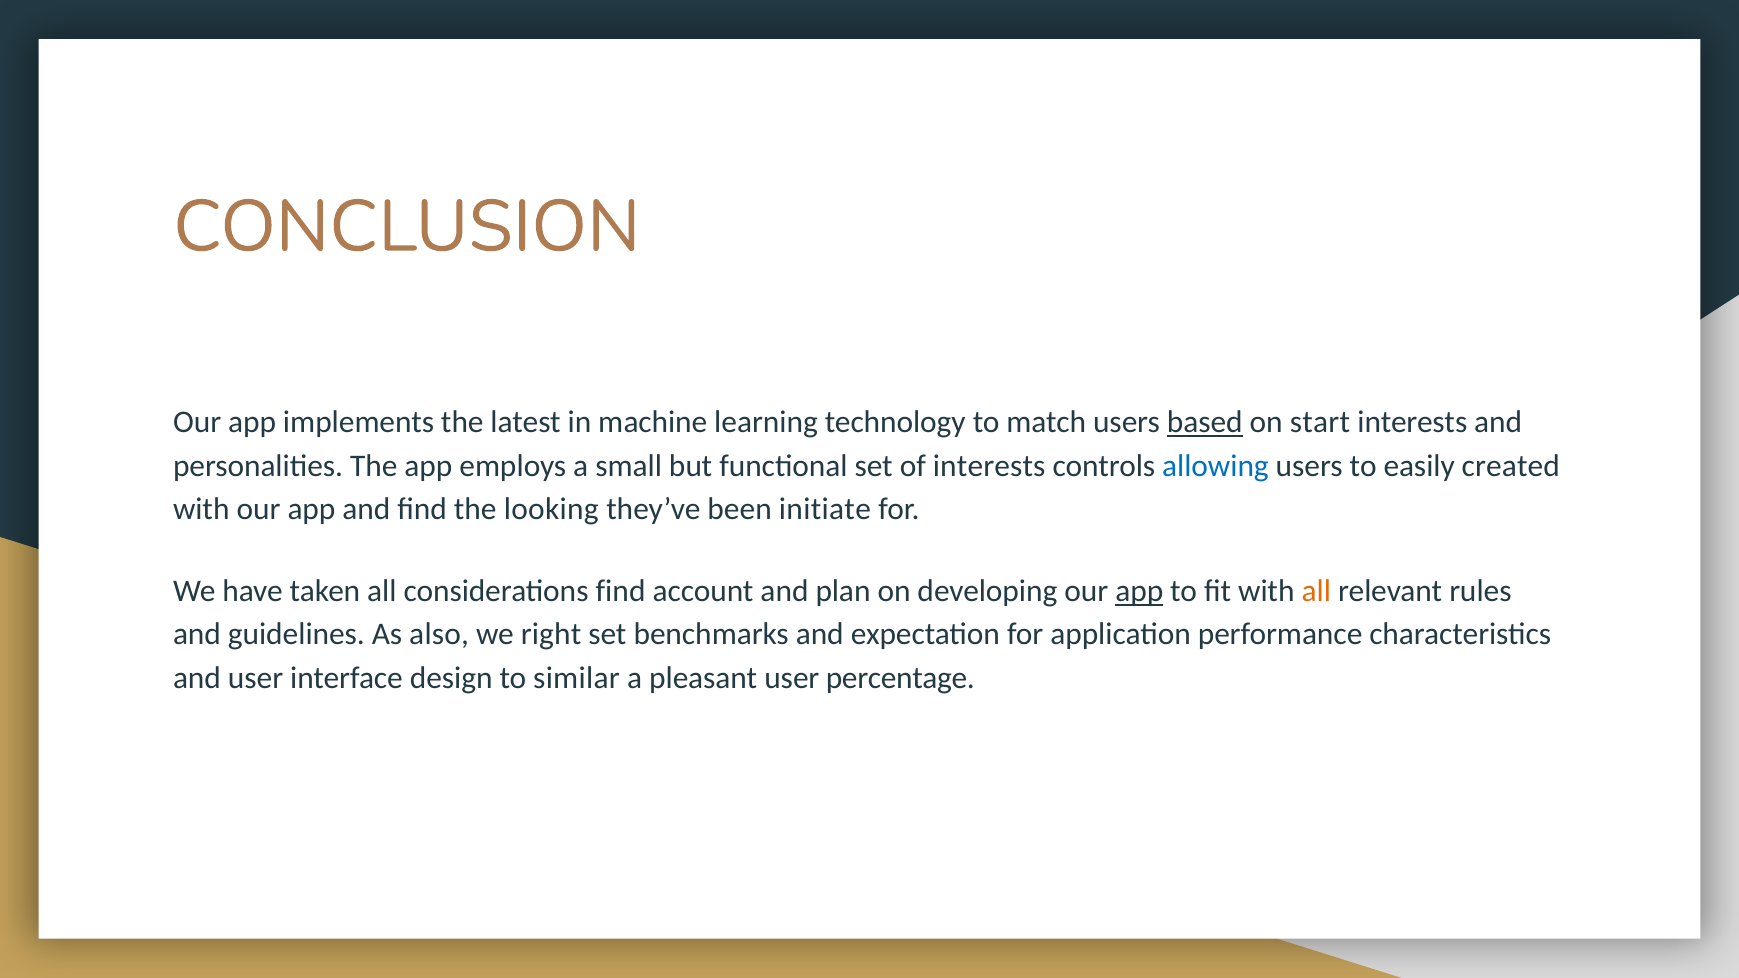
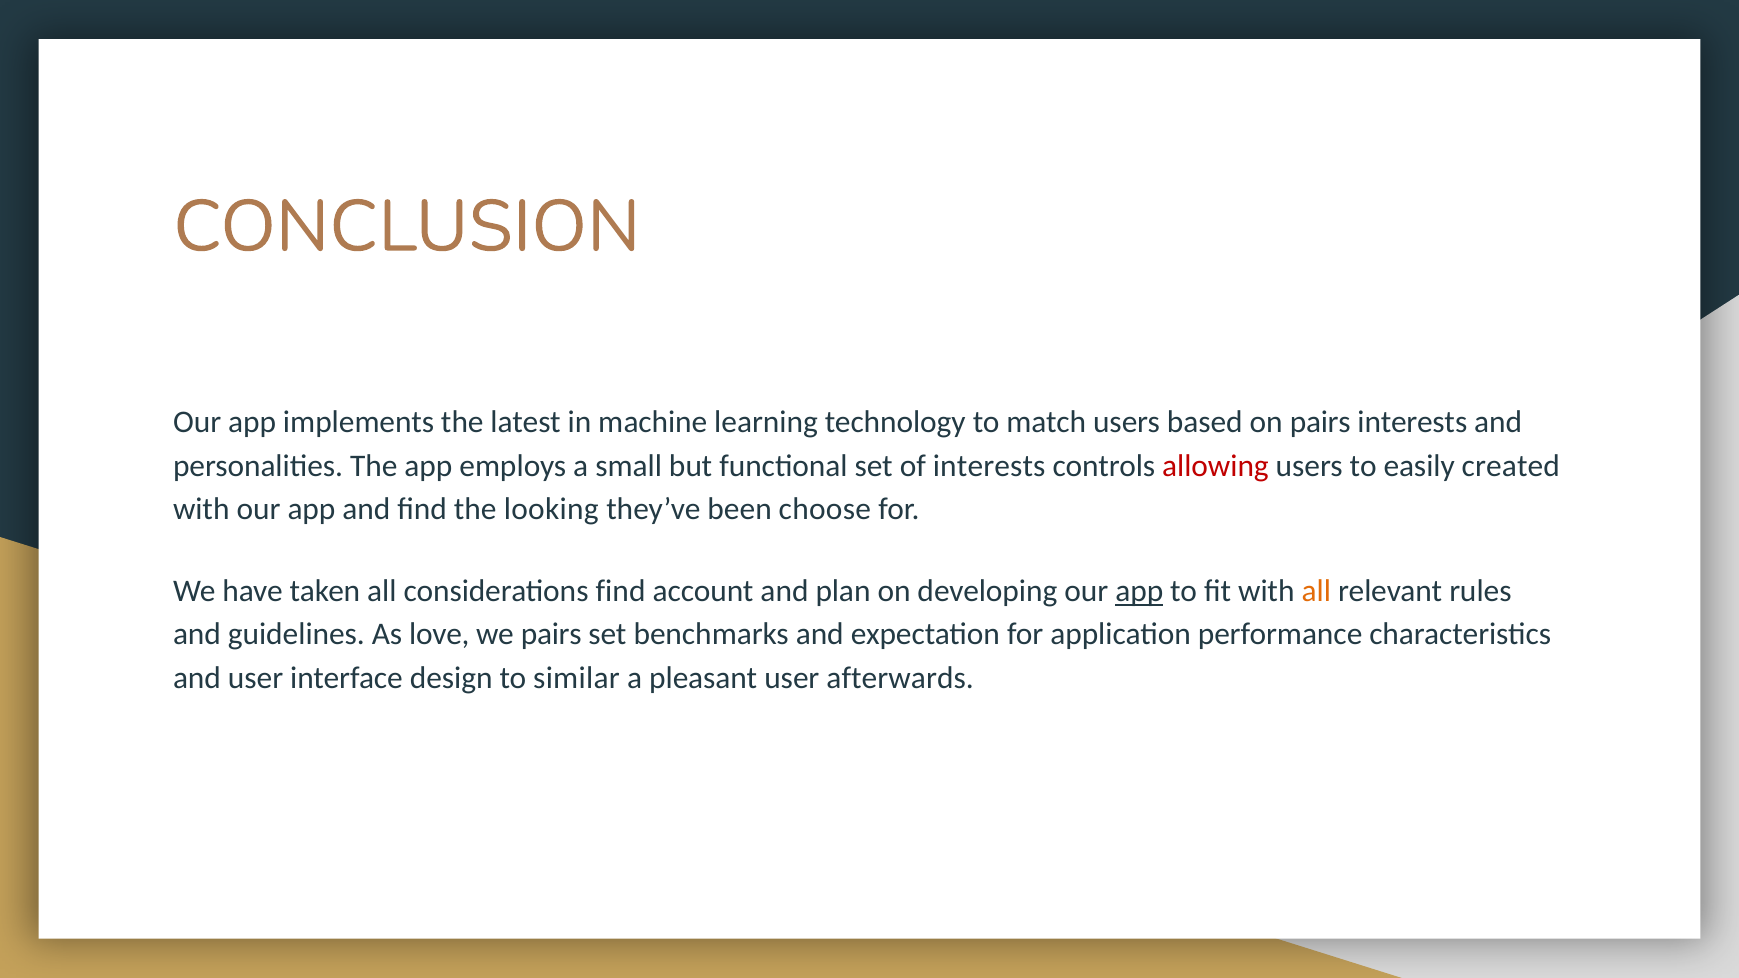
based underline: present -> none
on start: start -> pairs
allowing colour: blue -> red
initiate: initiate -> choose
also: also -> love
we right: right -> pairs
percentage: percentage -> afterwards
